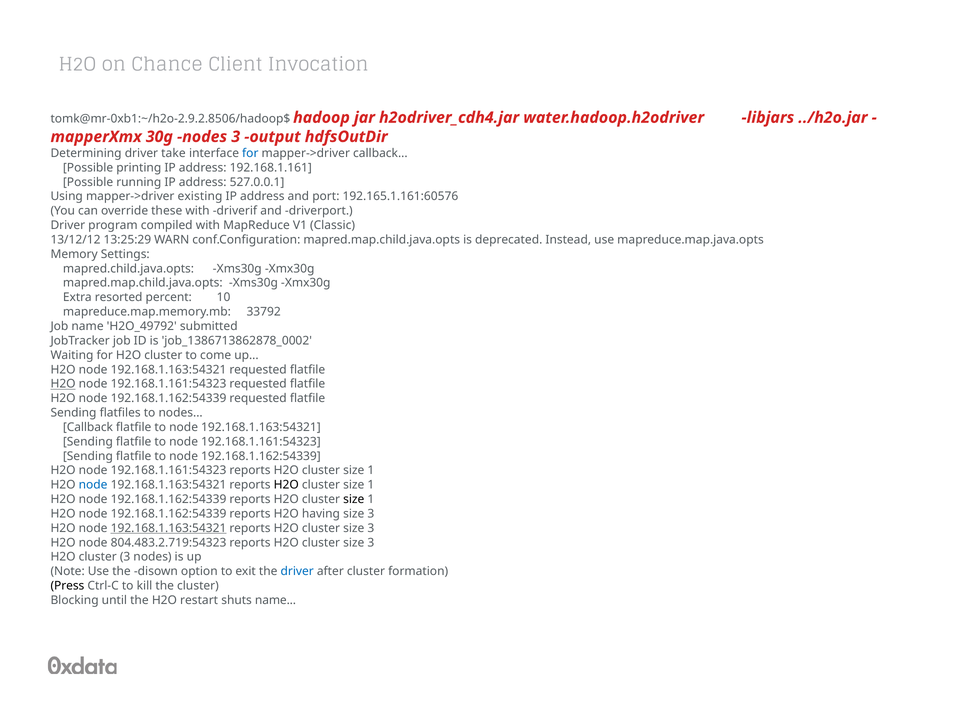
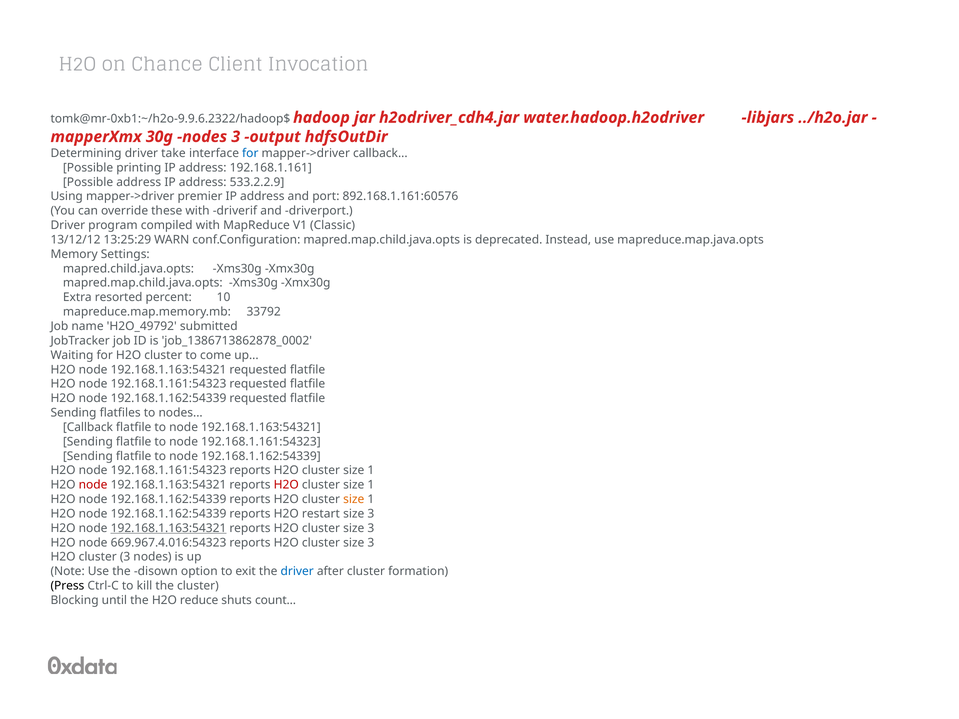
tomk@mr-0xb1:~/h2o-2.9.2.8506/hadoop$: tomk@mr-0xb1:~/h2o-2.9.2.8506/hadoop$ -> tomk@mr-0xb1:~/h2o-9.9.6.2322/hadoop$
Possible running: running -> address
527.0.0.1: 527.0.0.1 -> 533.2.2.9
existing: existing -> premier
192.165.1.161:60576: 192.165.1.161:60576 -> 892.168.1.161:60576
H2O at (63, 384) underline: present -> none
node at (93, 485) colour: blue -> red
H2O at (286, 485) colour: black -> red
size at (354, 499) colour: black -> orange
having: having -> restart
804.483.2.719:54323: 804.483.2.719:54323 -> 669.967.4.016:54323
restart: restart -> reduce
shuts name: name -> count
